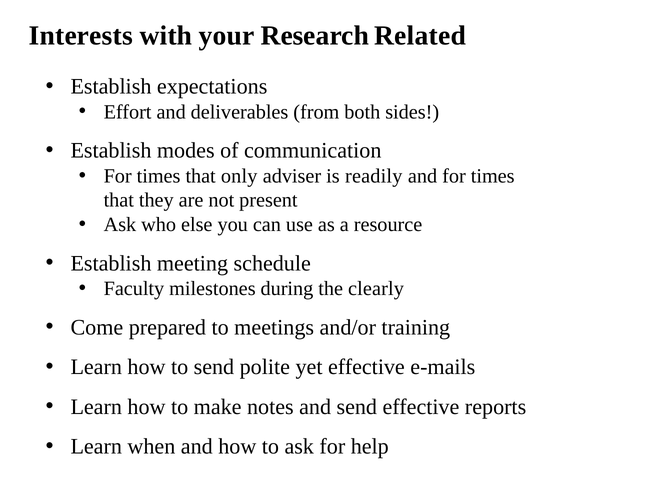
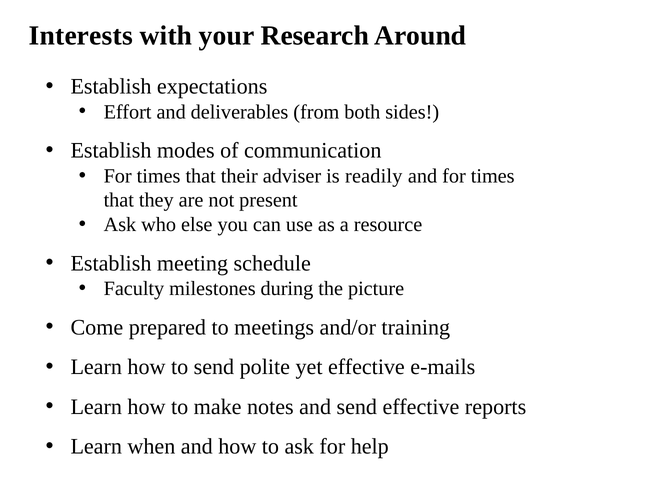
Related: Related -> Around
only: only -> their
clearly: clearly -> picture
